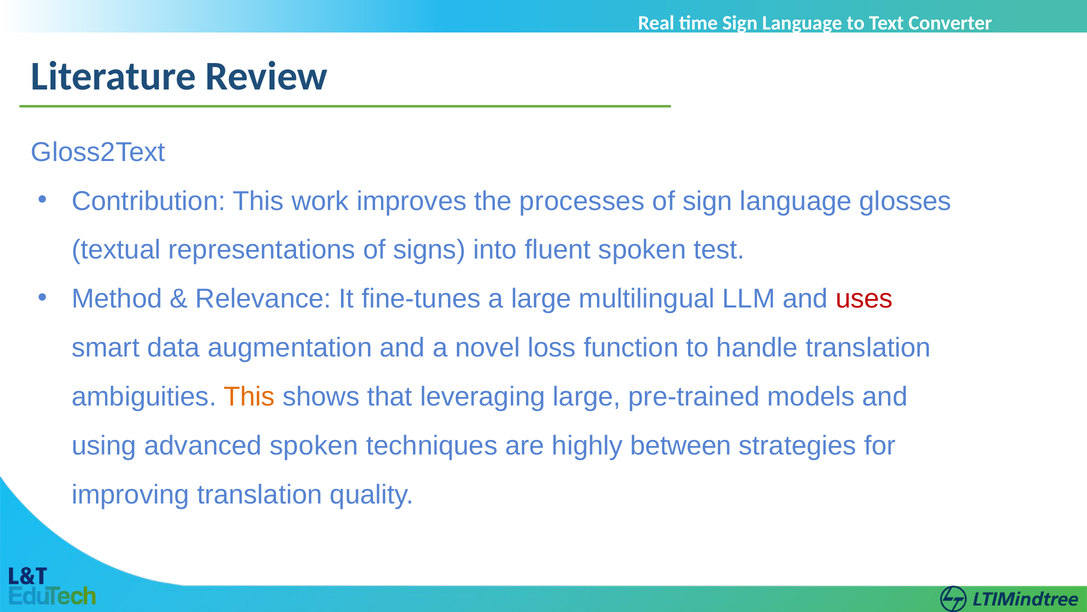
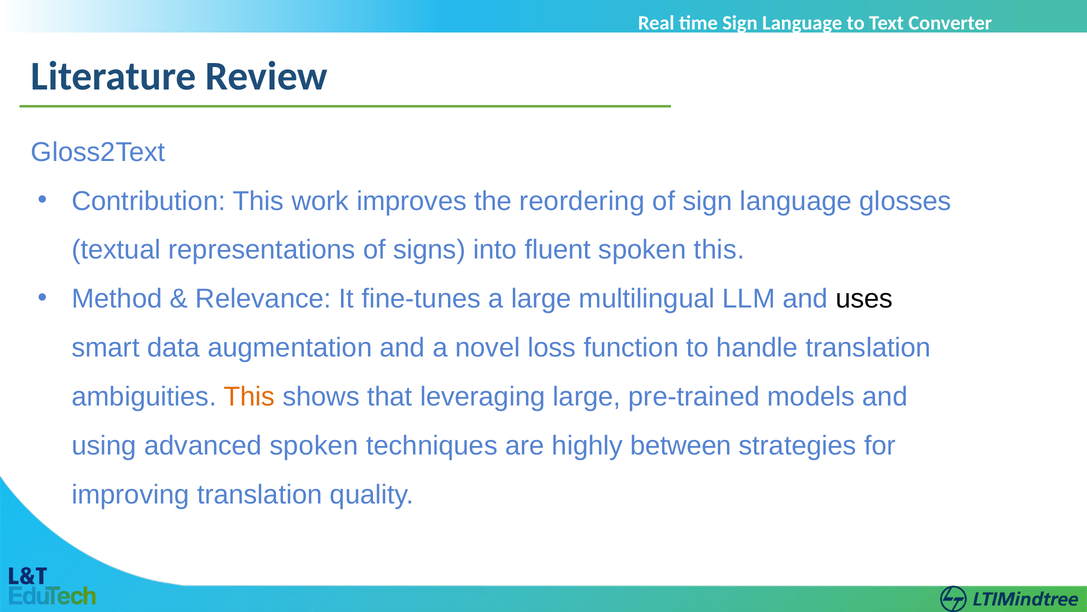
processes: processes -> reordering
spoken test: test -> this
uses colour: red -> black
